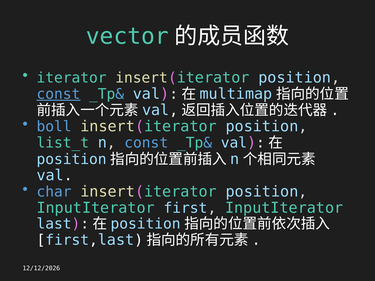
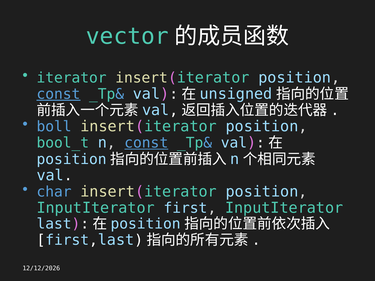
multimap: multimap -> unsigned
list_t: list_t -> bool_t
const at (146, 143) underline: none -> present
